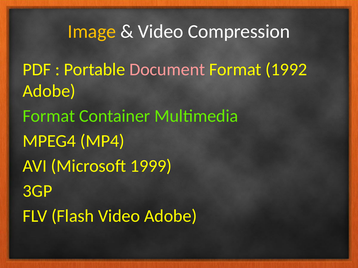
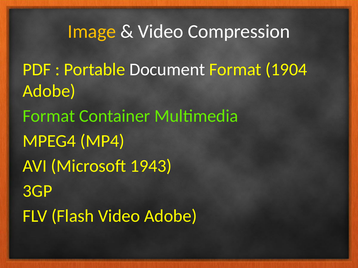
Document colour: pink -> white
1992: 1992 -> 1904
1999: 1999 -> 1943
